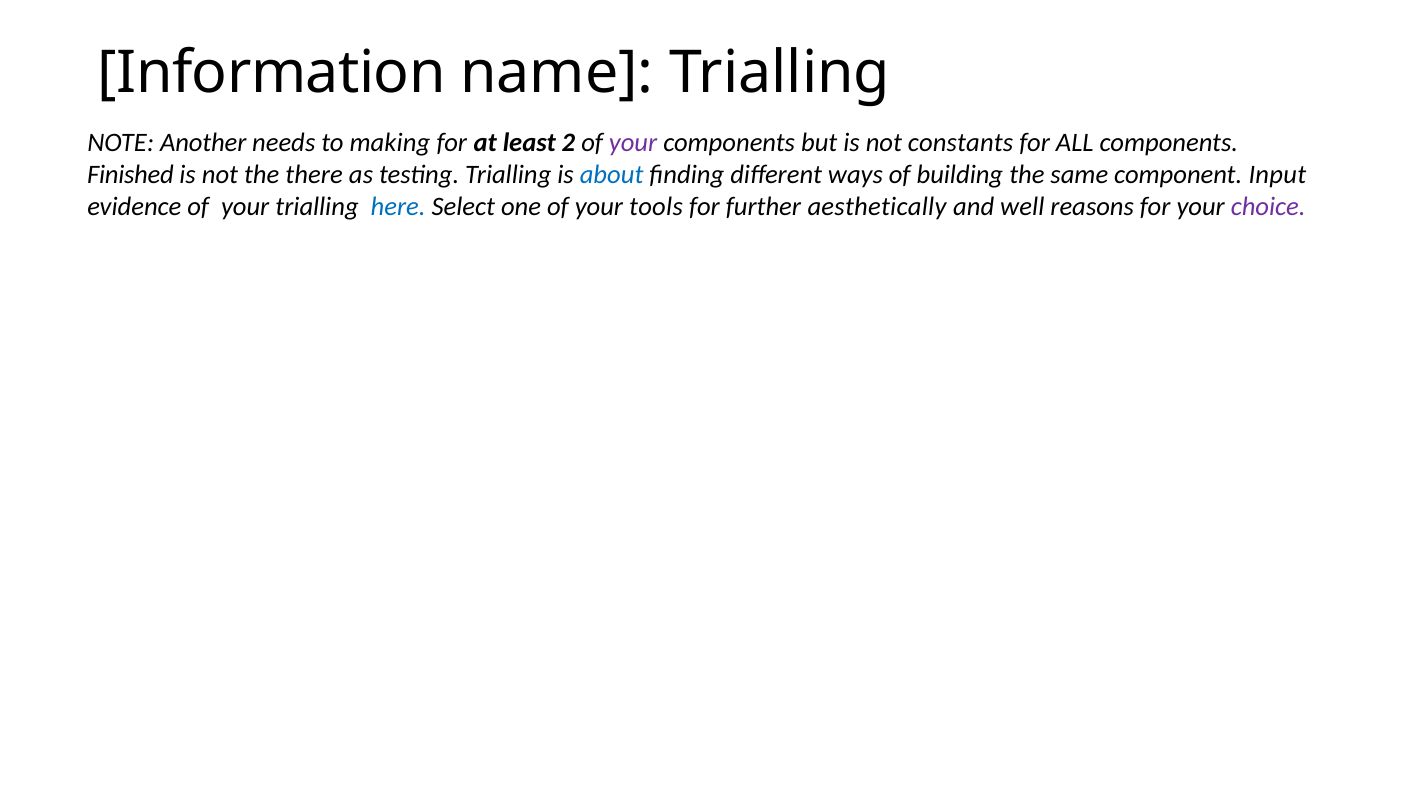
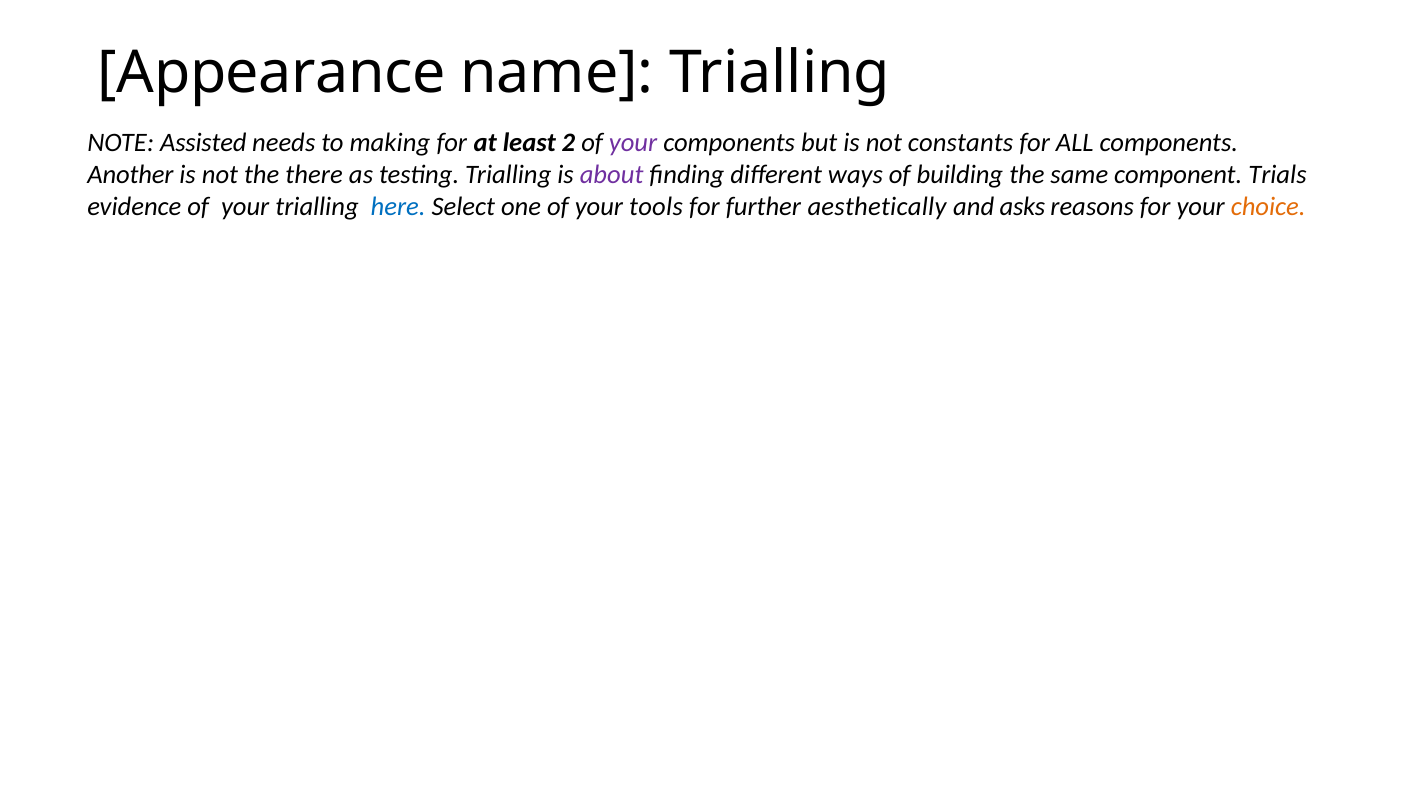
Information: Information -> Appearance
Another: Another -> Assisted
Finished: Finished -> Another
about colour: blue -> purple
Input: Input -> Trials
well: well -> asks
choice colour: purple -> orange
